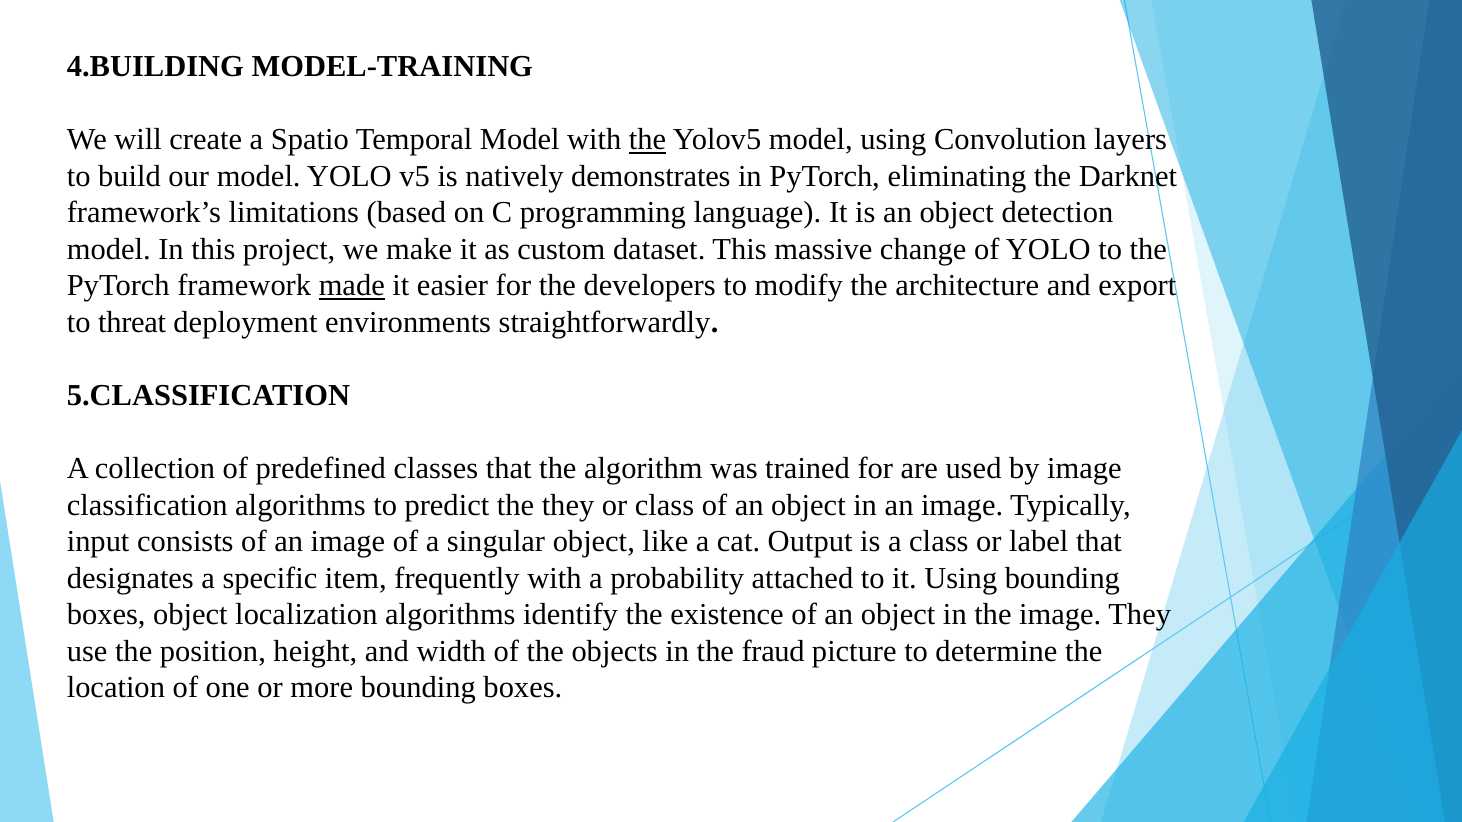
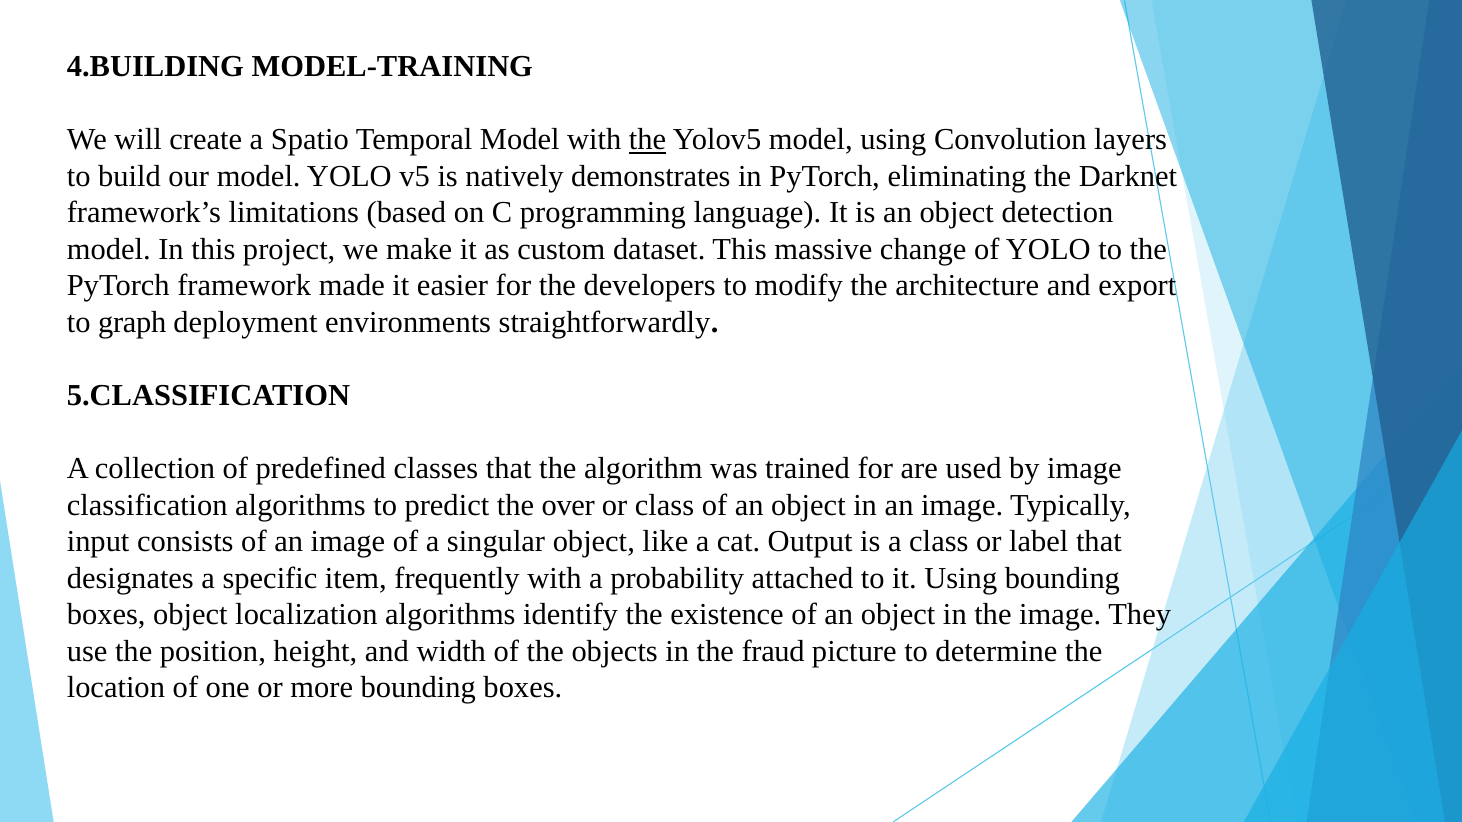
made underline: present -> none
threat: threat -> graph
the they: they -> over
